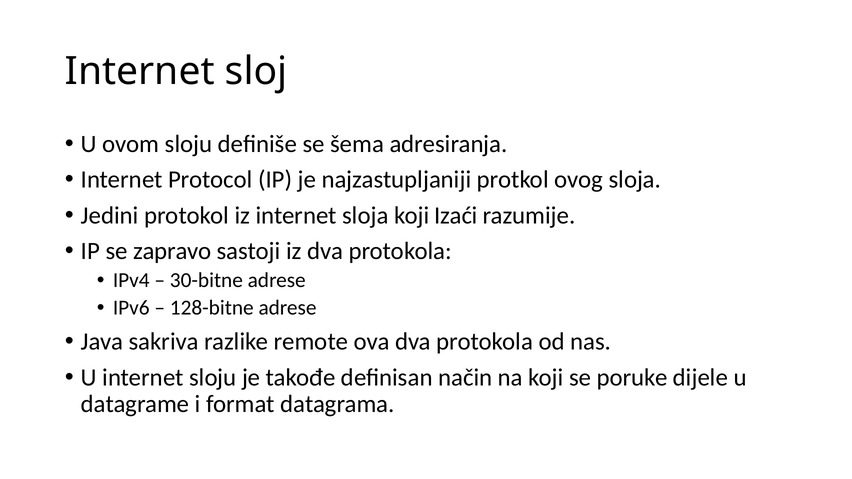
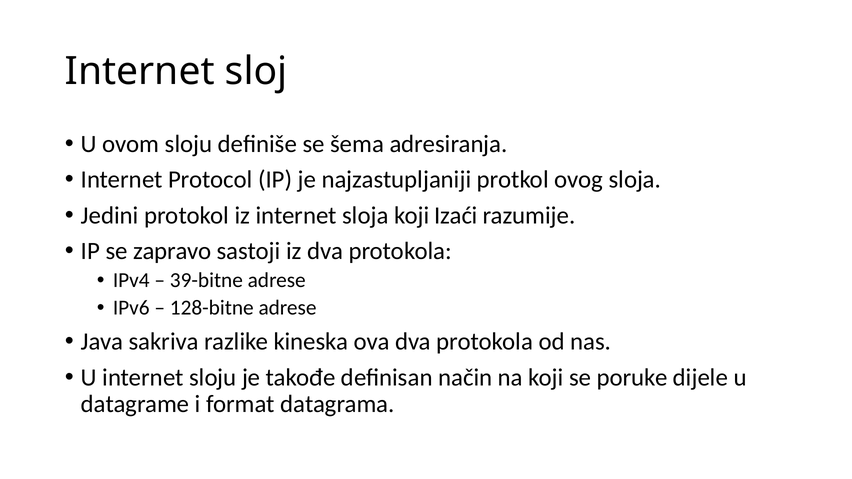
30-bitne: 30-bitne -> 39-bitne
remote: remote -> kineska
